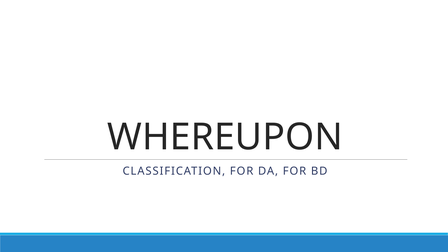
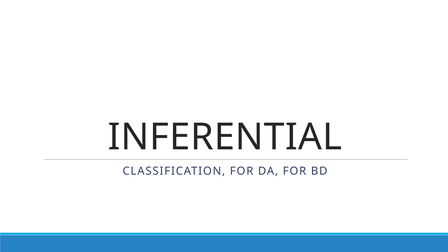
WHEREUPON: WHEREUPON -> INFERENTIAL
